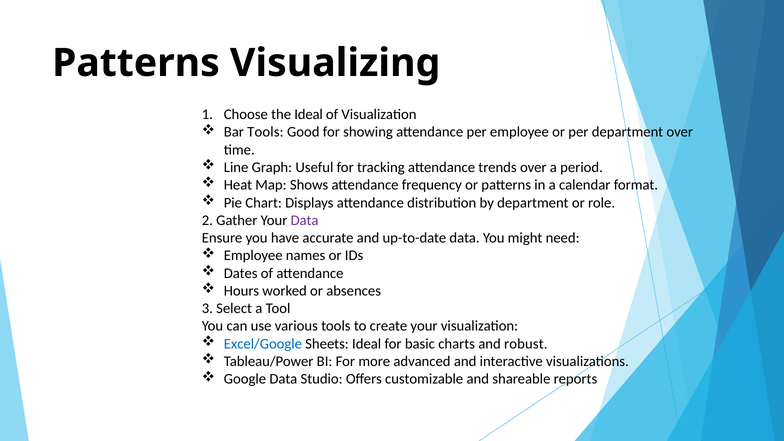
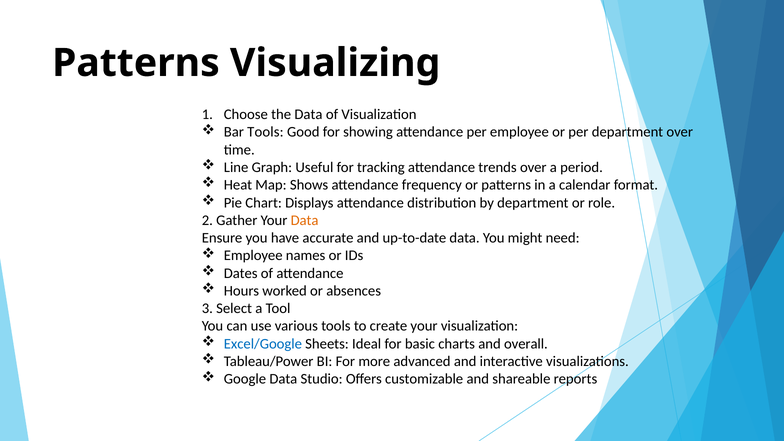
the Ideal: Ideal -> Data
Data at (305, 220) colour: purple -> orange
robust: robust -> overall
